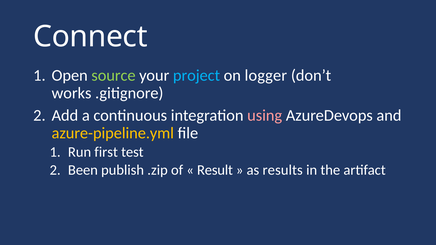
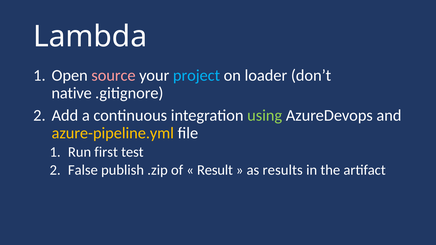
Connect: Connect -> Lambda
source colour: light green -> pink
logger: logger -> loader
works: works -> native
using colour: pink -> light green
Been: Been -> False
